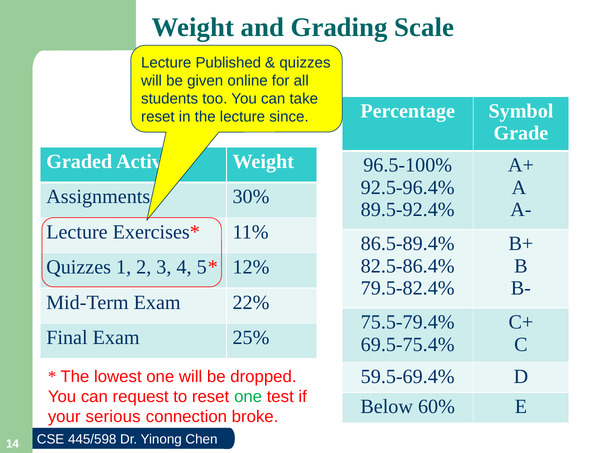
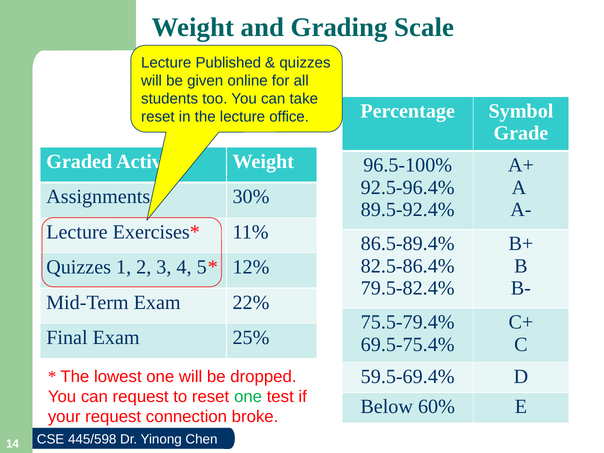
since: since -> office
your serious: serious -> request
